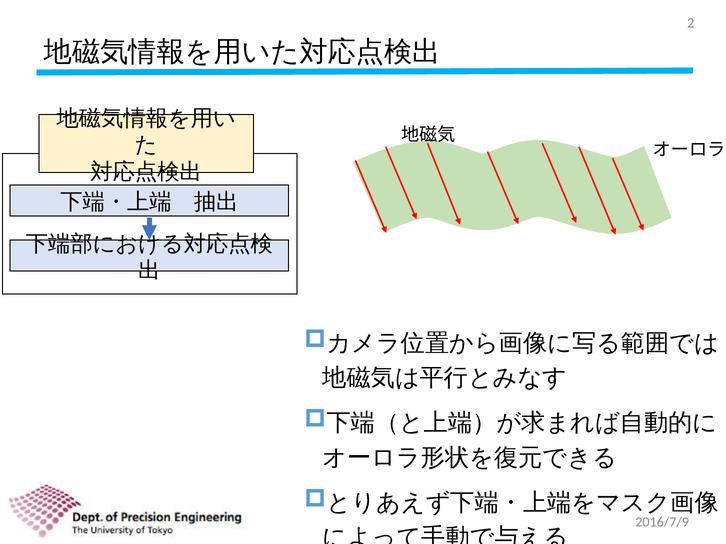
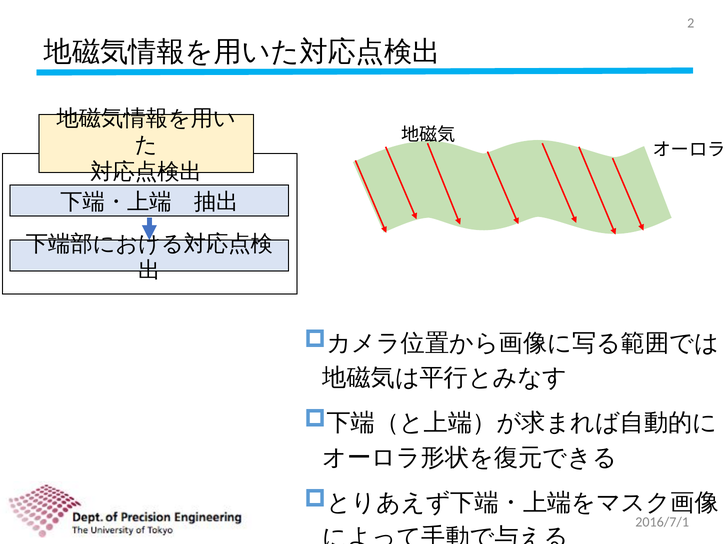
2016/7/9: 2016/7/9 -> 2016/7/1
